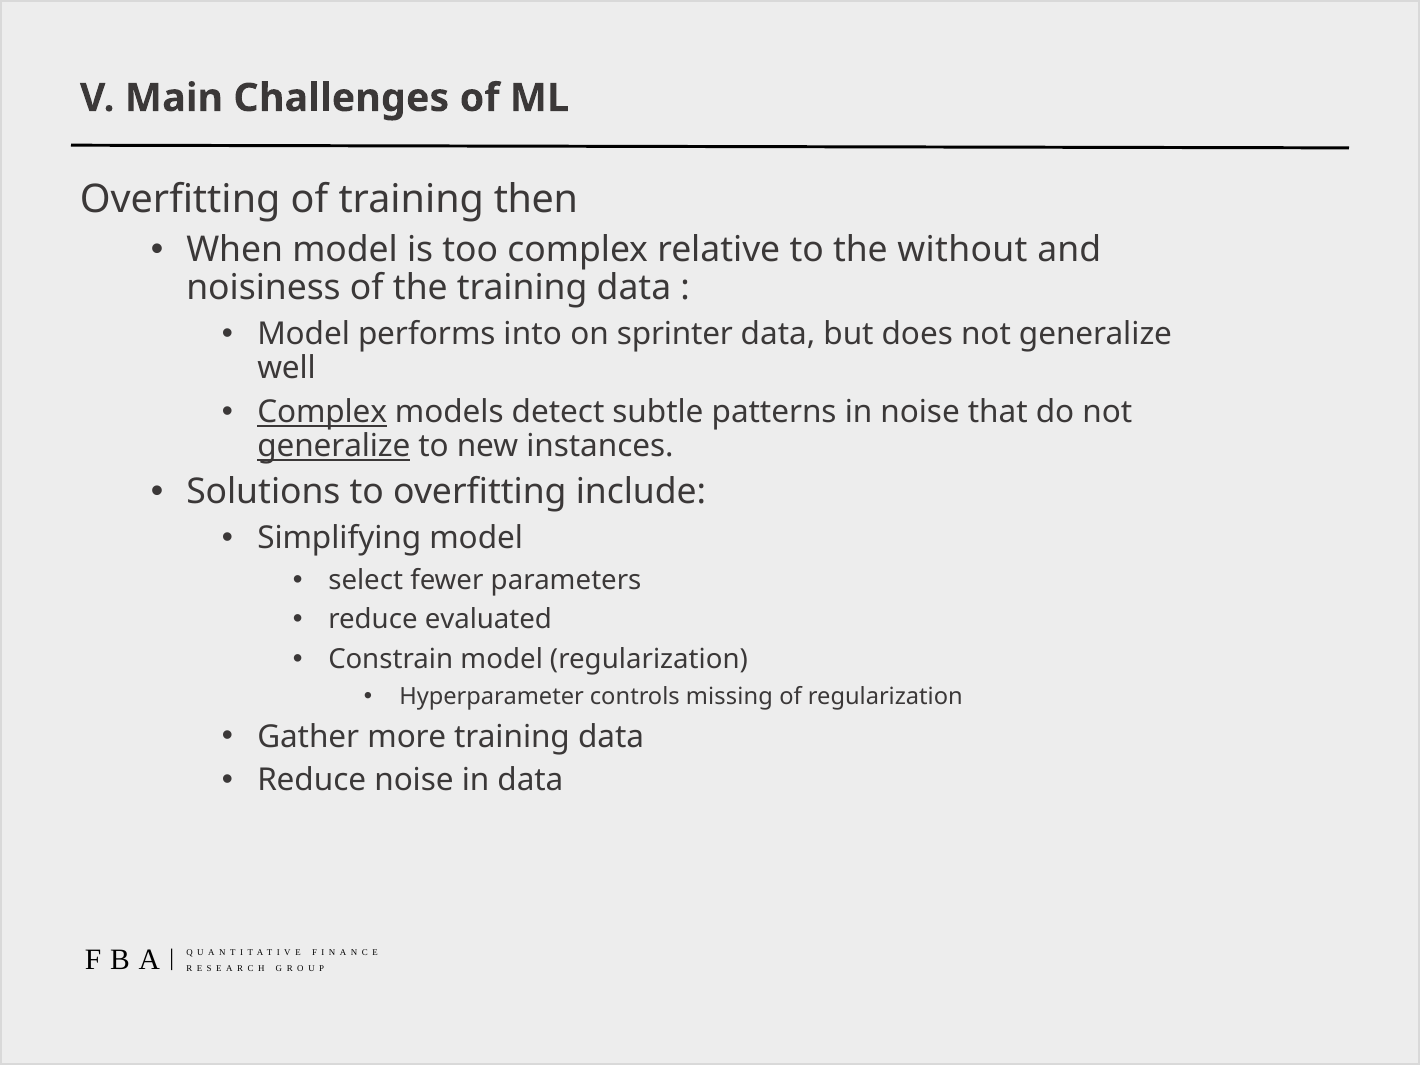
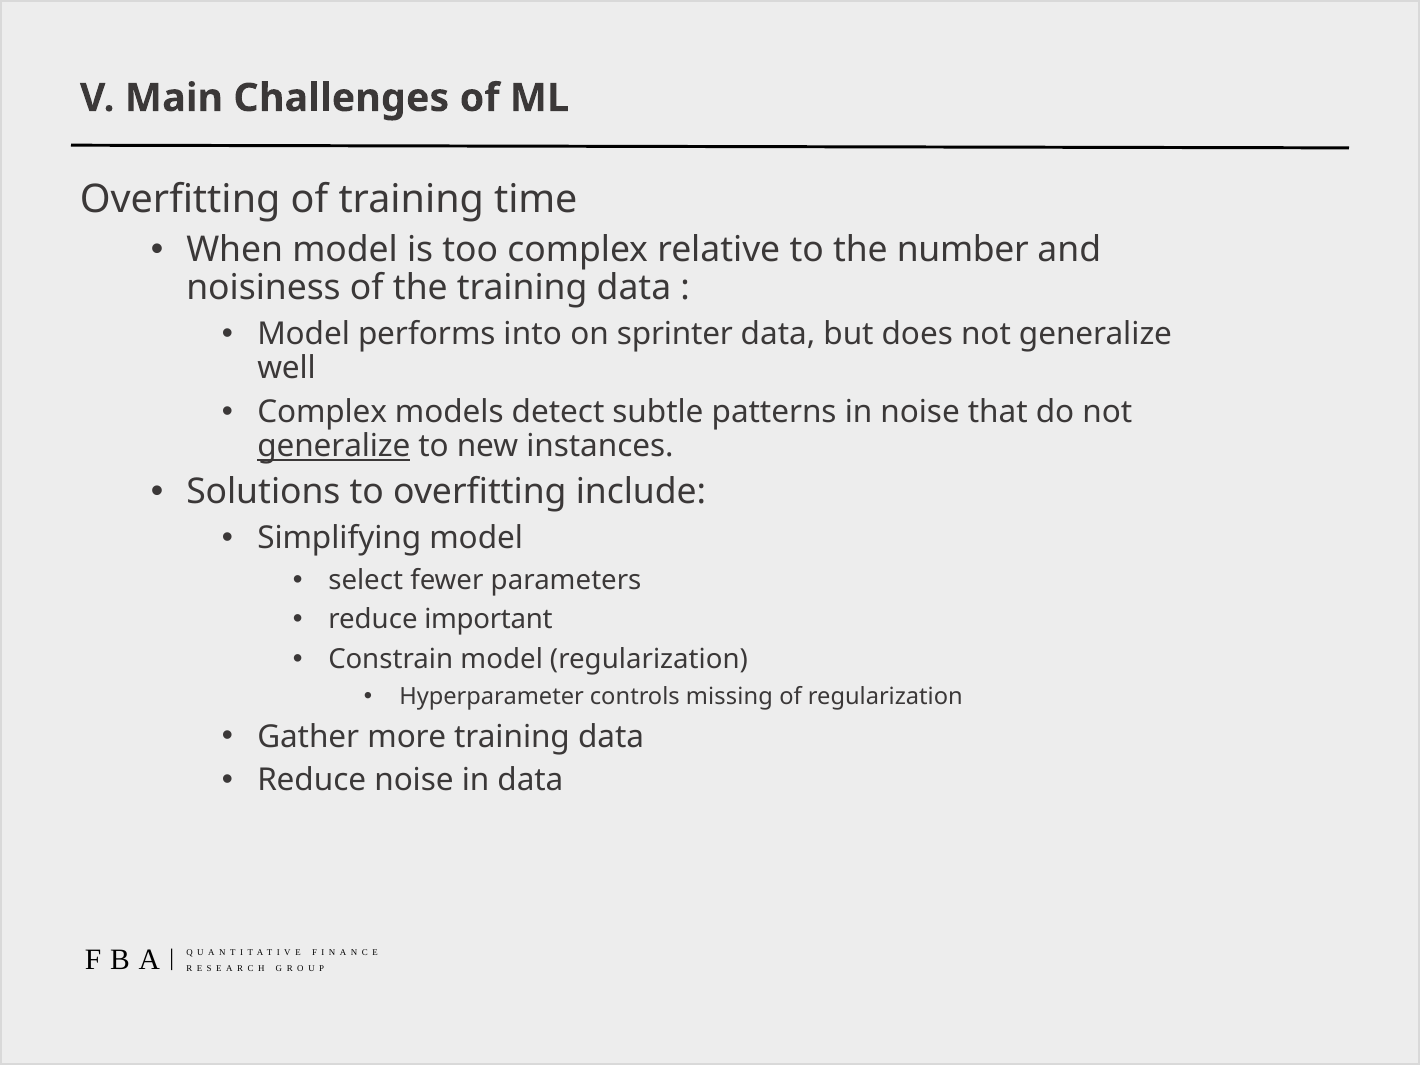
then: then -> time
without: without -> number
Complex at (322, 412) underline: present -> none
evaluated: evaluated -> important
